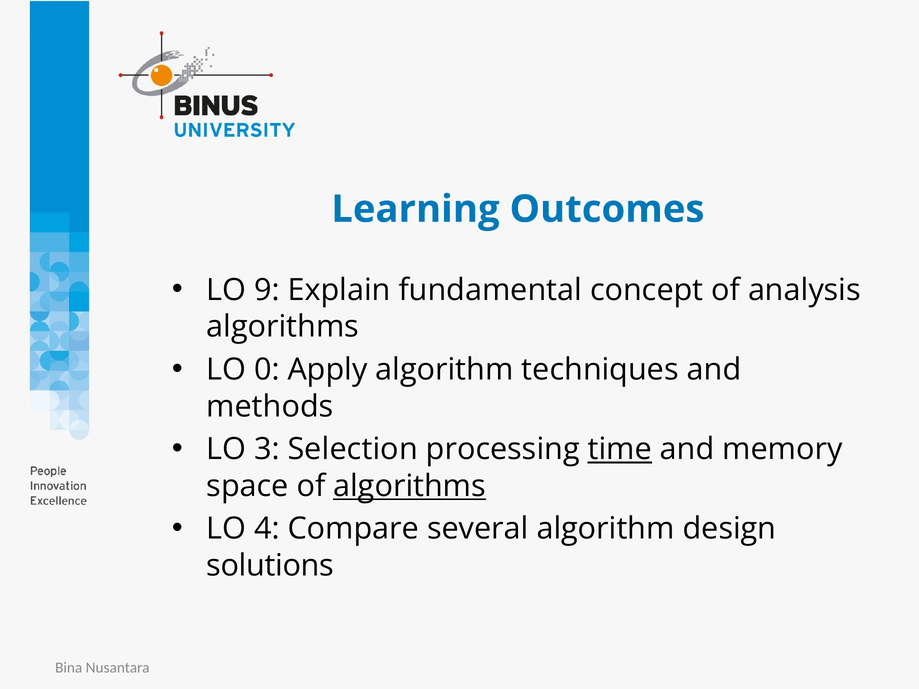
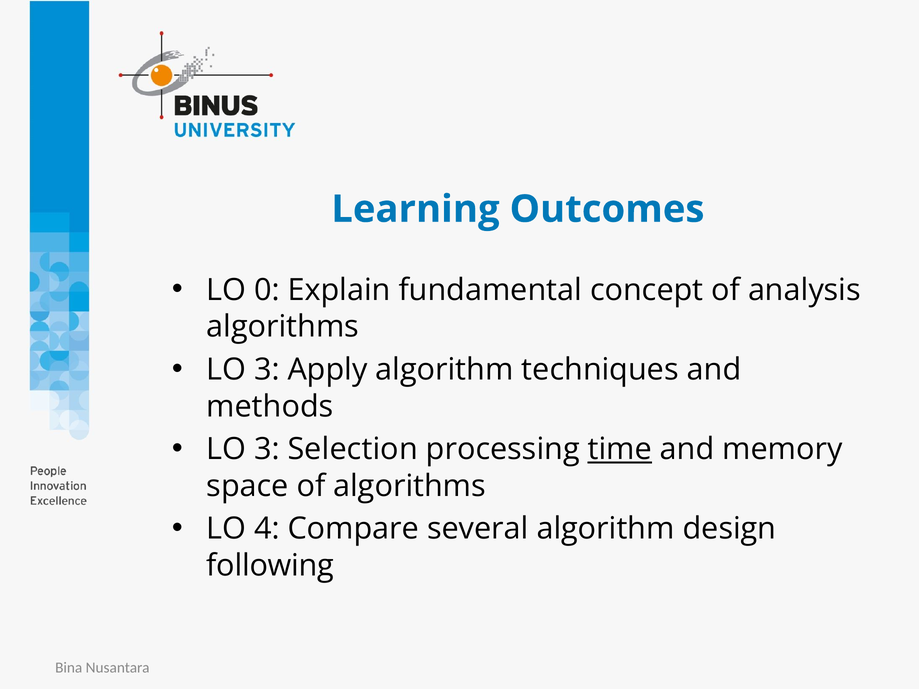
9: 9 -> 0
0 at (267, 370): 0 -> 3
algorithms at (410, 486) underline: present -> none
solutions: solutions -> following
